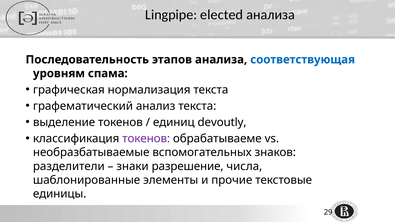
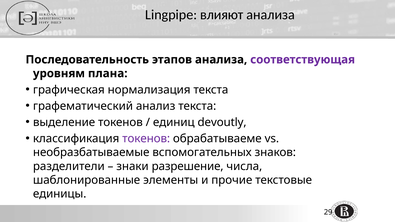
elected: elected -> влияют
соответствующая colour: blue -> purple
спама: спама -> плана
